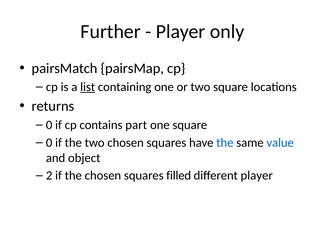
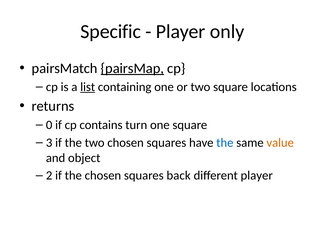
Further: Further -> Specific
pairsMap underline: none -> present
part: part -> turn
0 at (49, 142): 0 -> 3
value colour: blue -> orange
filled: filled -> back
